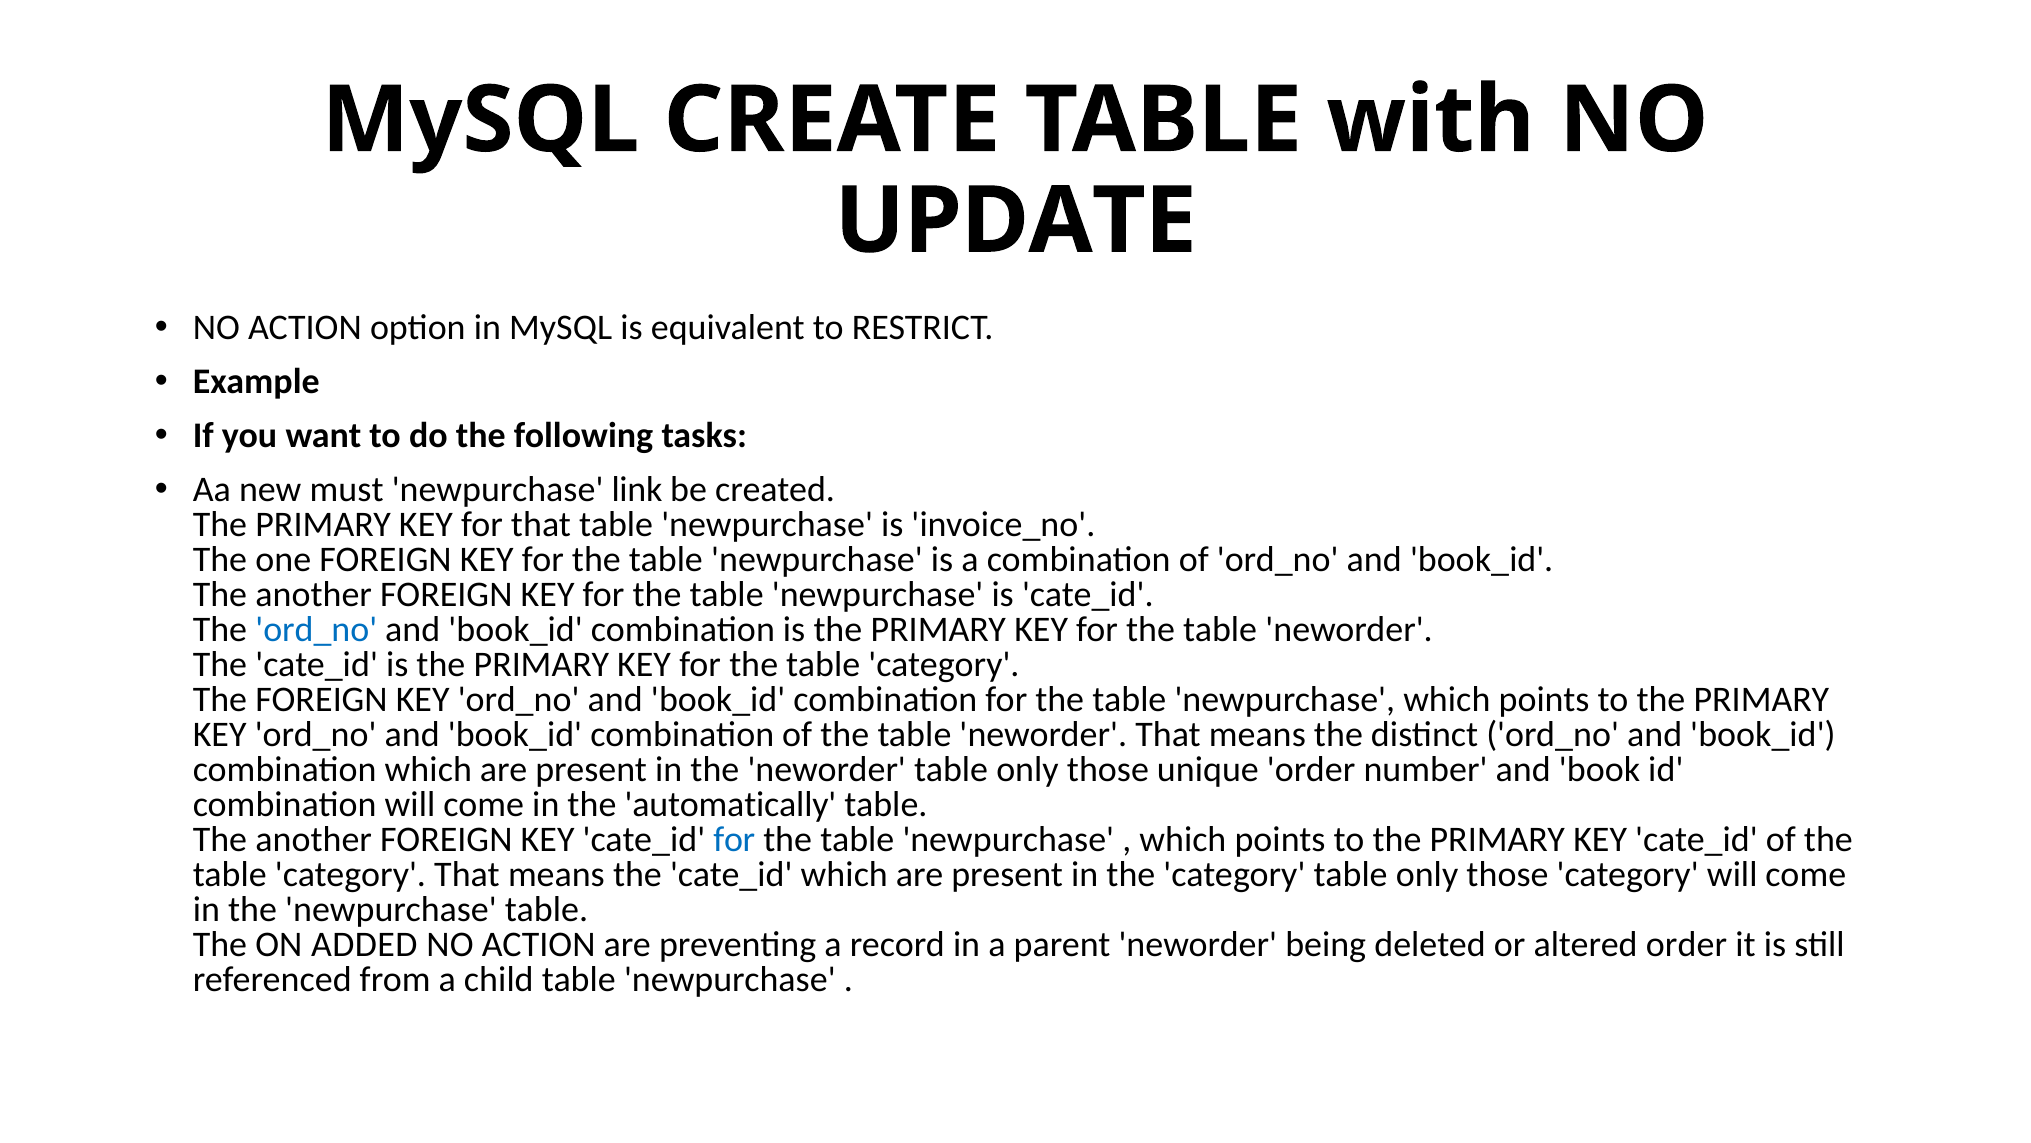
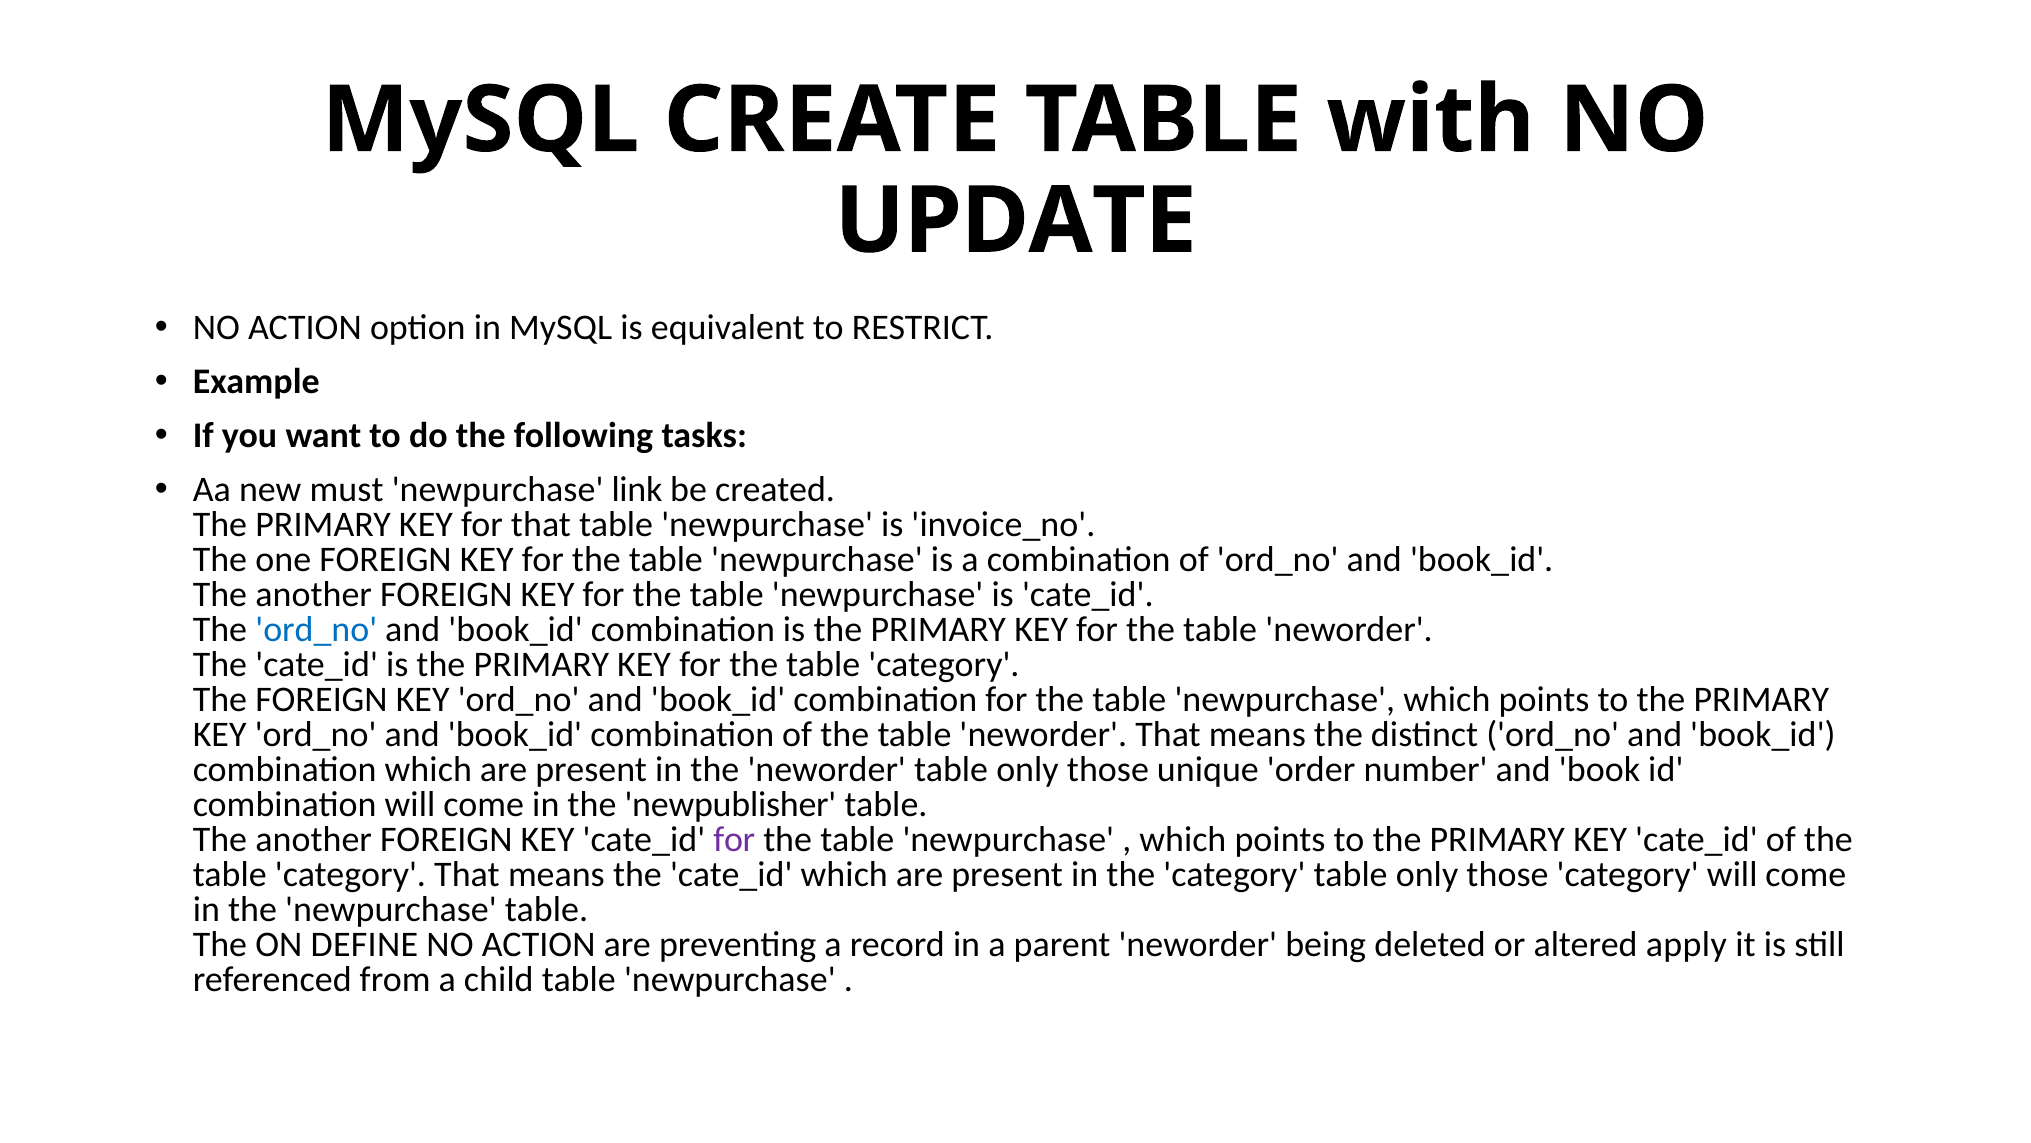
automatically: automatically -> newpublisher
for at (734, 839) colour: blue -> purple
ADDED: ADDED -> DEFINE
altered order: order -> apply
